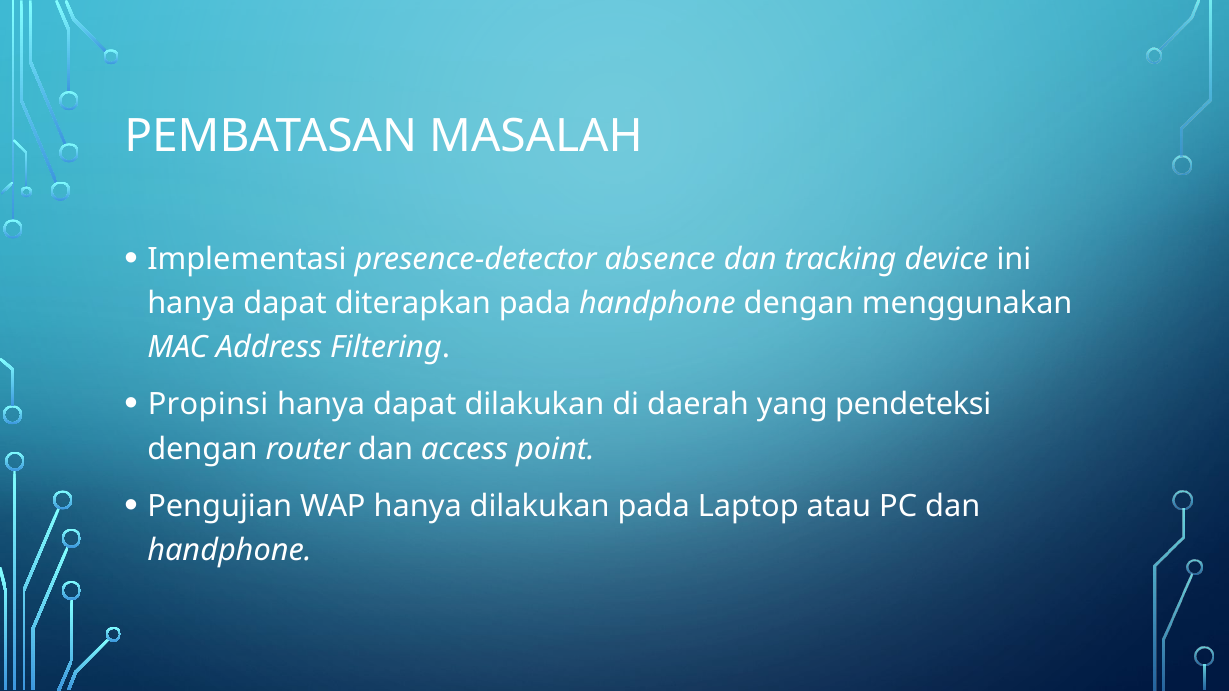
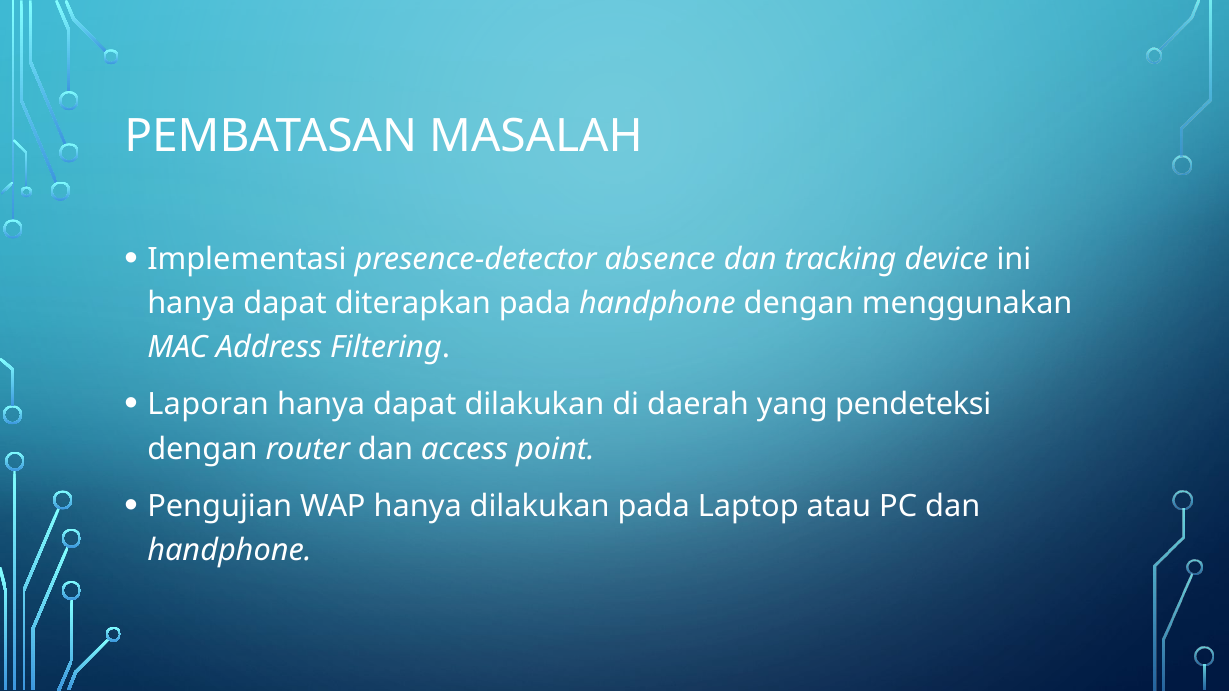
Propinsi: Propinsi -> Laporan
